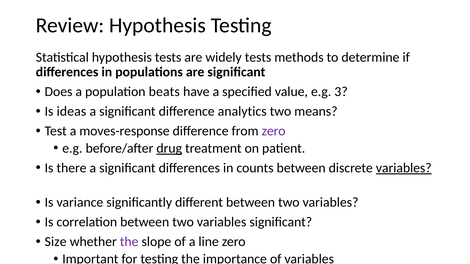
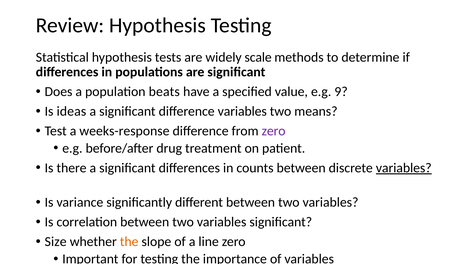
widely tests: tests -> scale
3: 3 -> 9
difference analytics: analytics -> variables
moves-response: moves-response -> weeks-response
drug underline: present -> none
the at (129, 242) colour: purple -> orange
